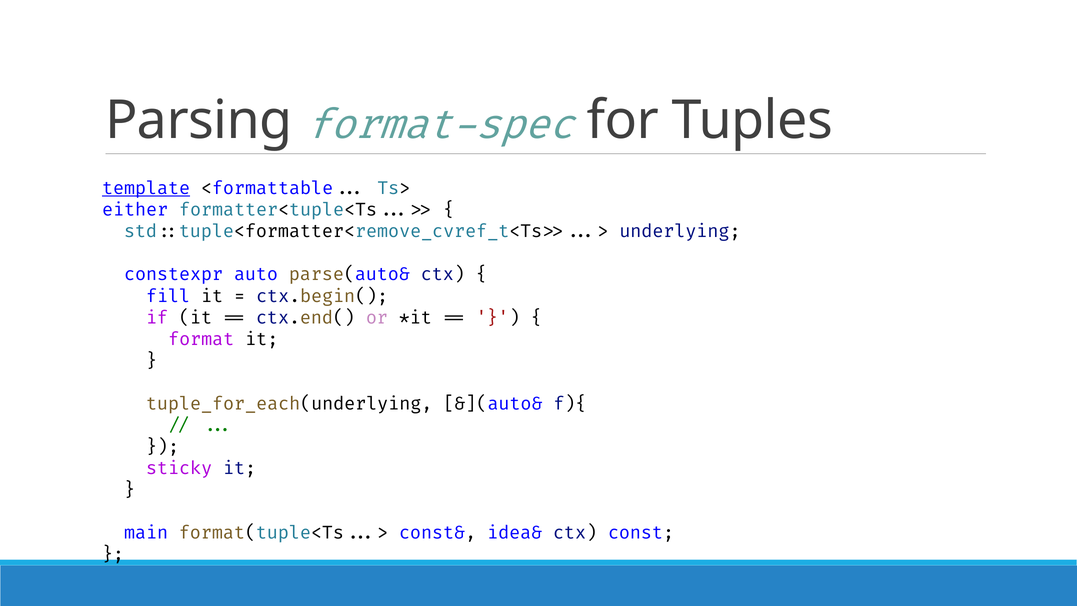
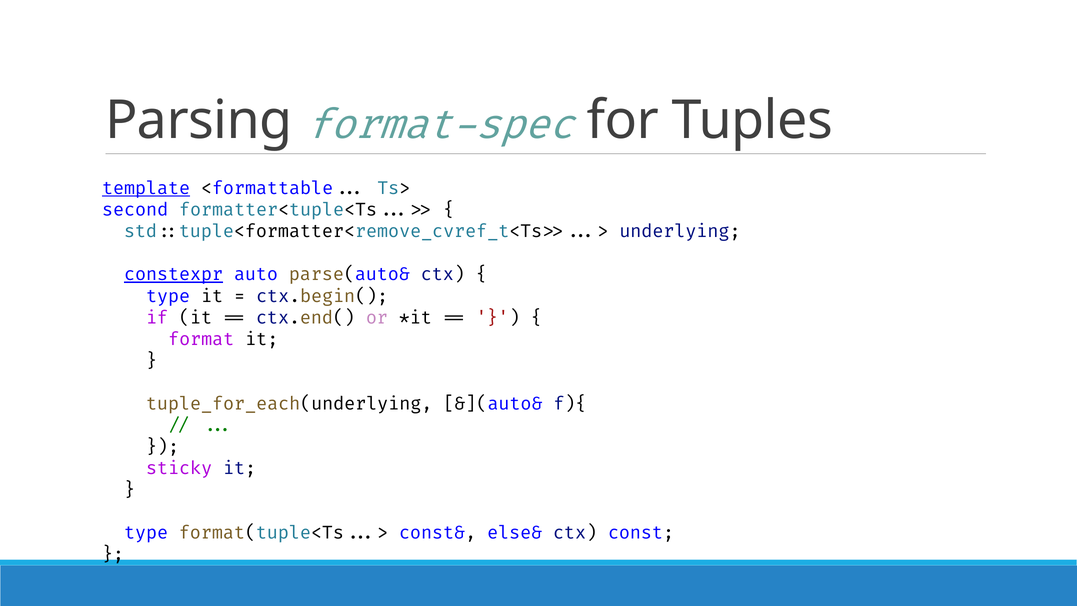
either: either -> second
constexpr underline: none -> present
fill at (168, 296): fill -> type
main at (146, 533): main -> type
idea&: idea& -> else&
